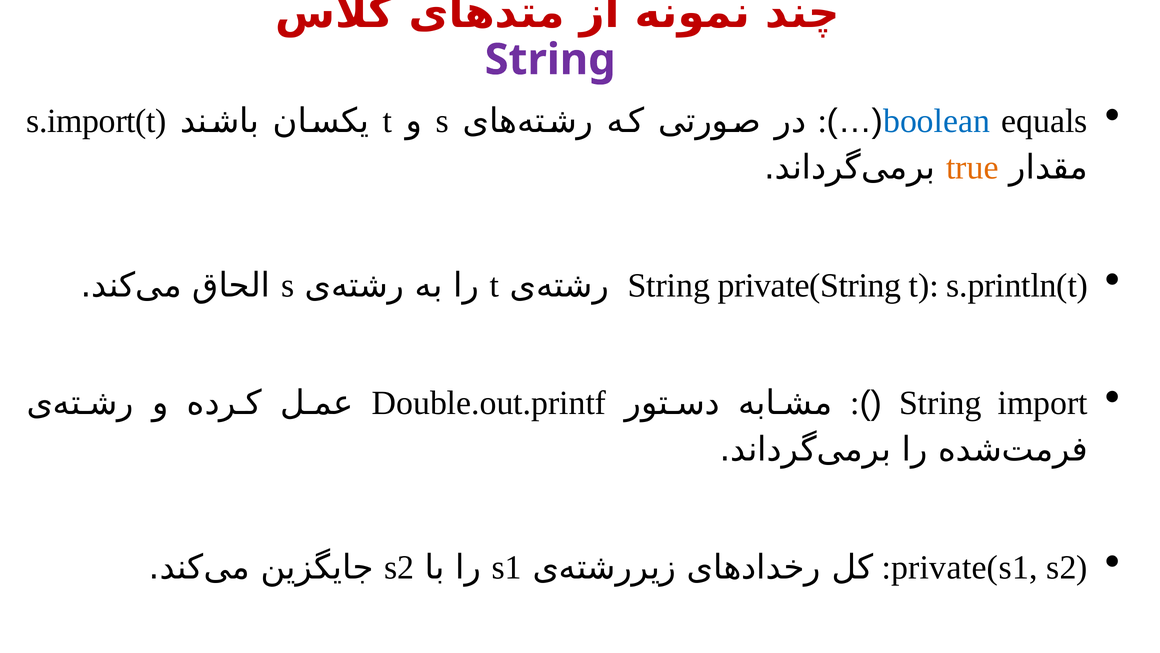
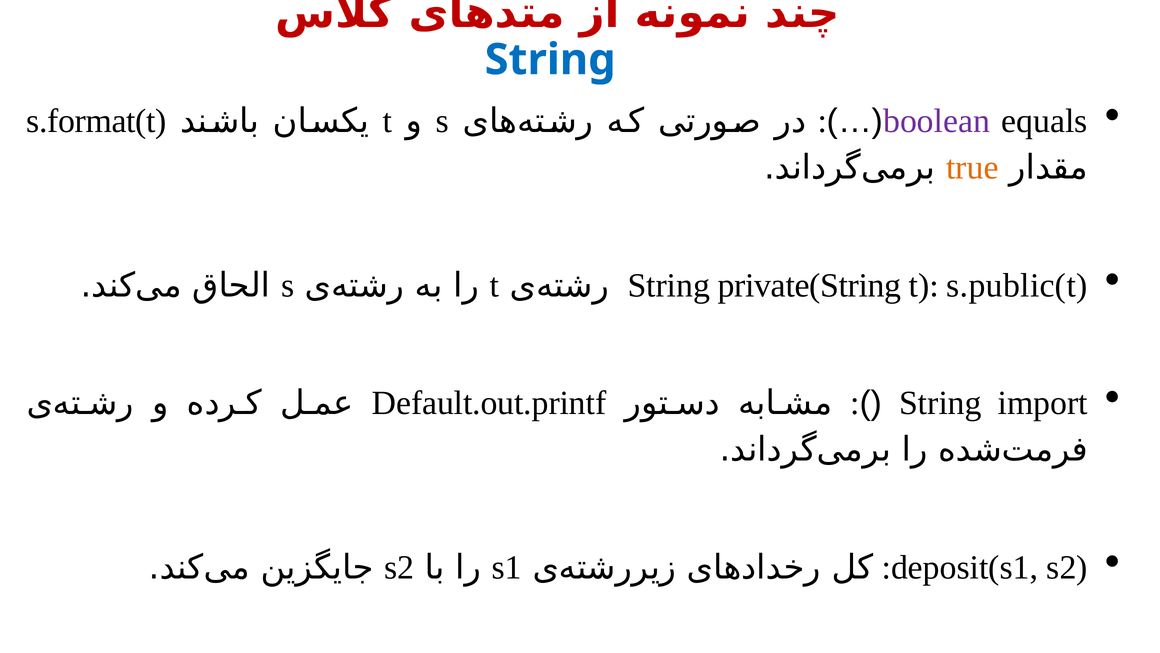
String at (550, 60) colour: purple -> blue
s.import(t: s.import(t -> s.format(t
boolean colour: blue -> purple
s.println(t: s.println(t -> s.public(t
Double.out.printf: Double.out.printf -> Default.out.printf
private(s1: private(s1 -> deposit(s1
